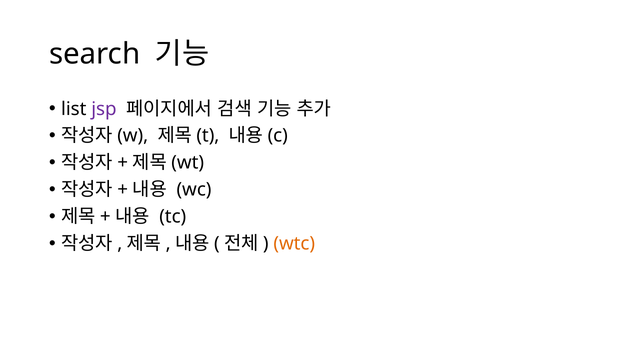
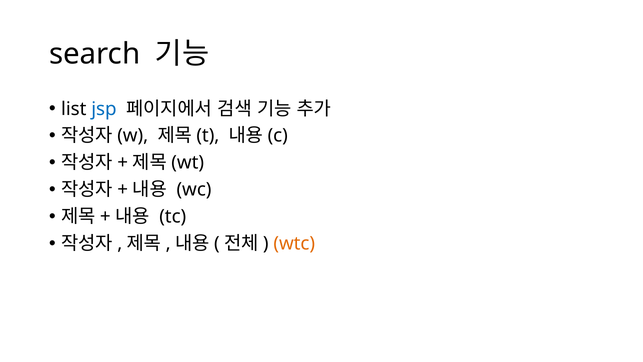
jsp colour: purple -> blue
